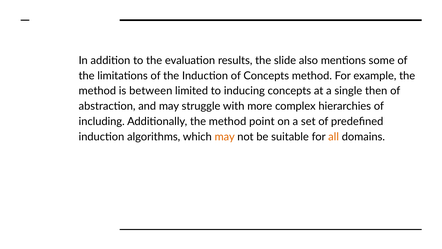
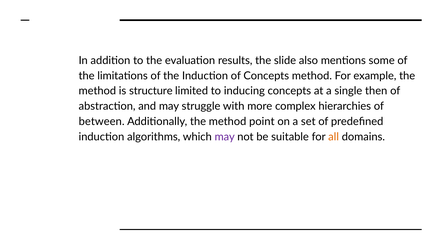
between: between -> structure
including: including -> between
may at (225, 137) colour: orange -> purple
